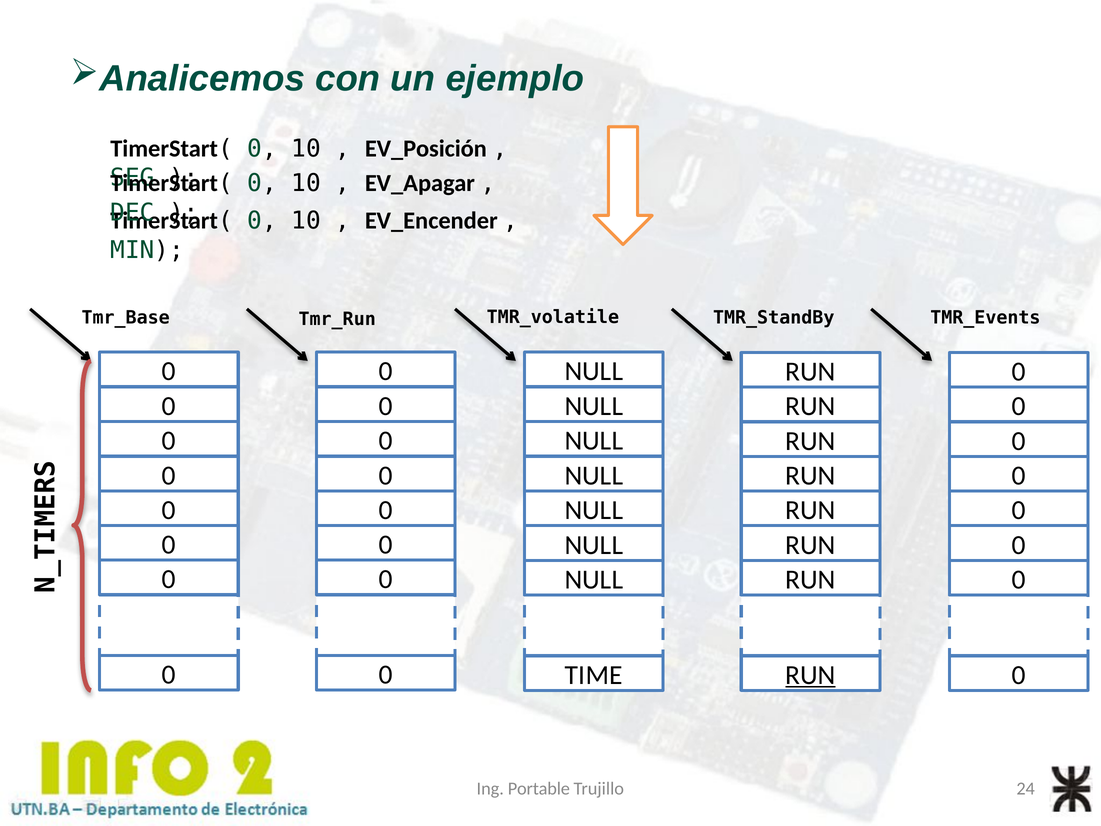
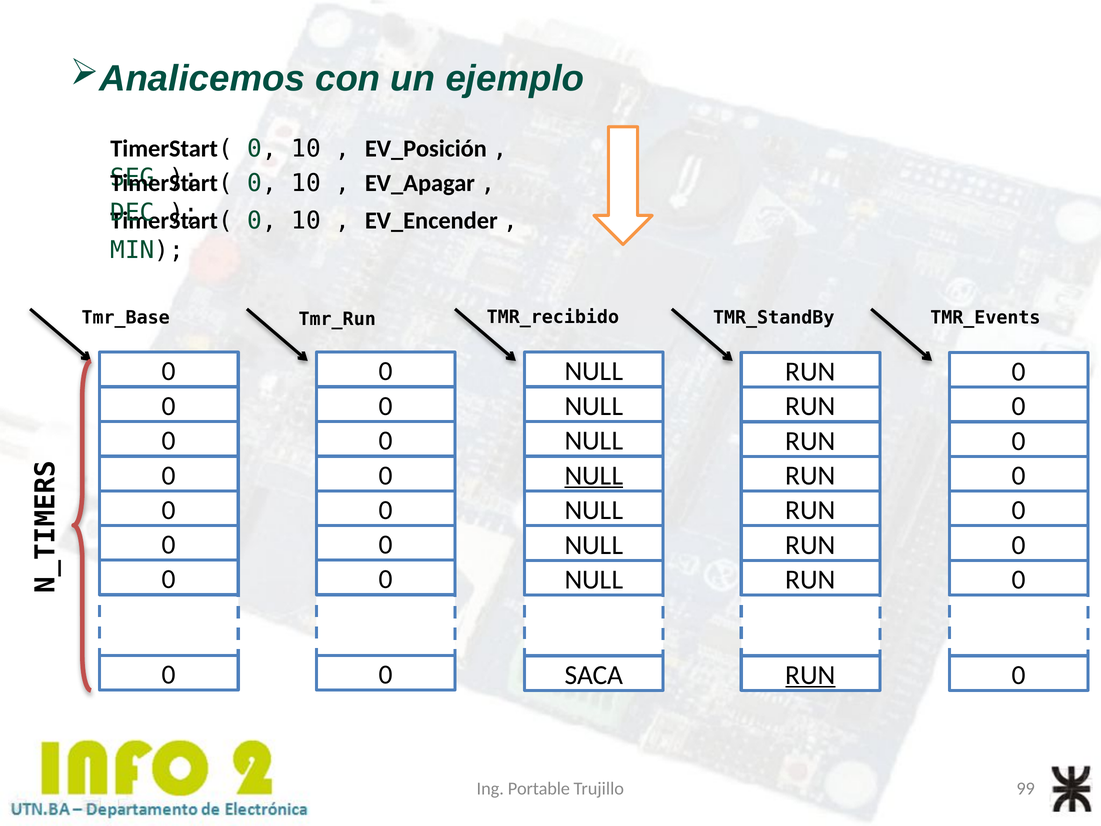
TMR_volatile: TMR_volatile -> TMR_recibido
NULL at (594, 475) underline: none -> present
TIME: TIME -> SACA
24: 24 -> 99
